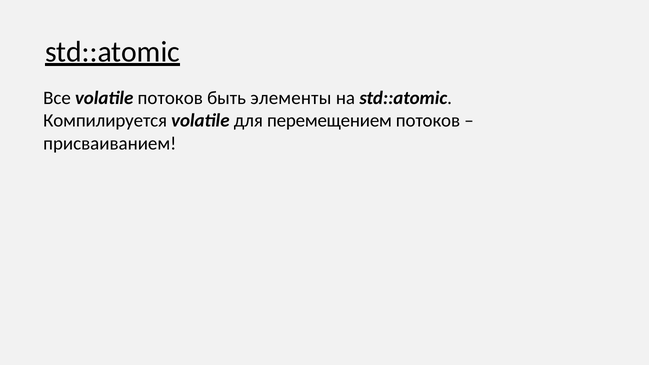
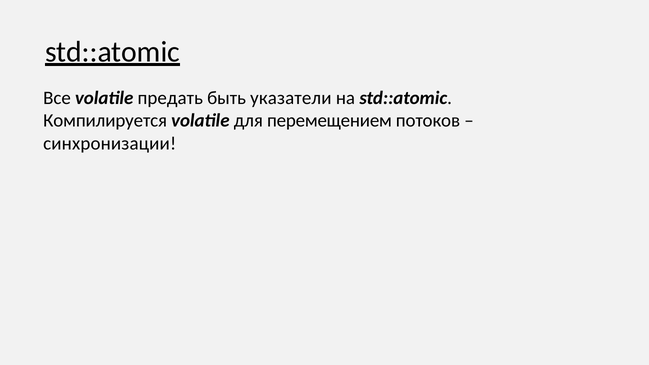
volatile потоков: потоков -> предать
элементы: элементы -> указатели
присваиванием: присваиванием -> синхронизации
